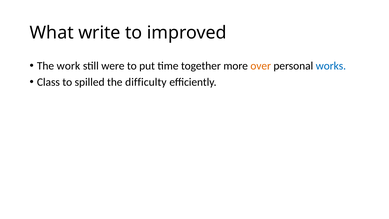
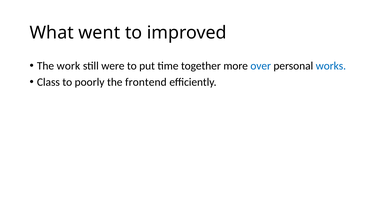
write: write -> went
over colour: orange -> blue
spilled: spilled -> poorly
difficulty: difficulty -> frontend
